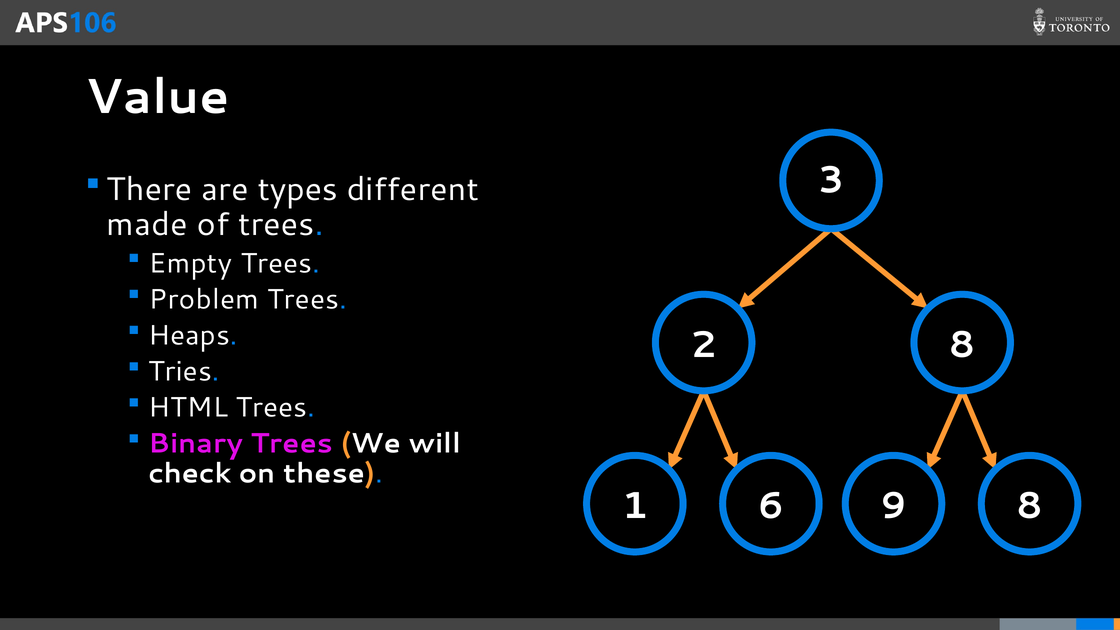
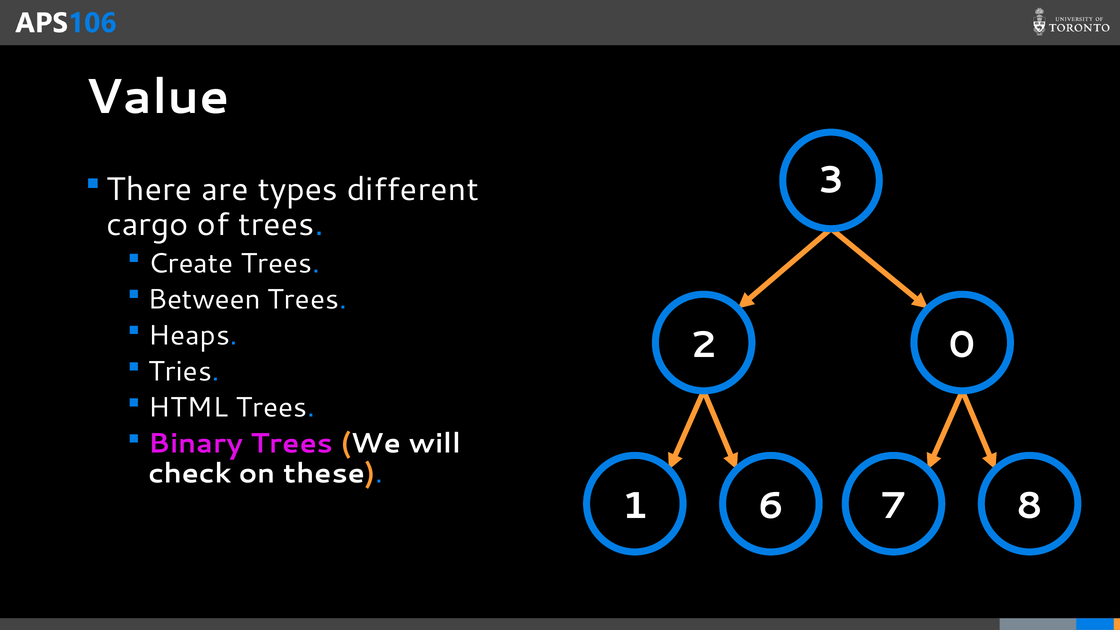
made: made -> cargo
Empty: Empty -> Create
Problem: Problem -> Between
2 8: 8 -> 0
9: 9 -> 7
